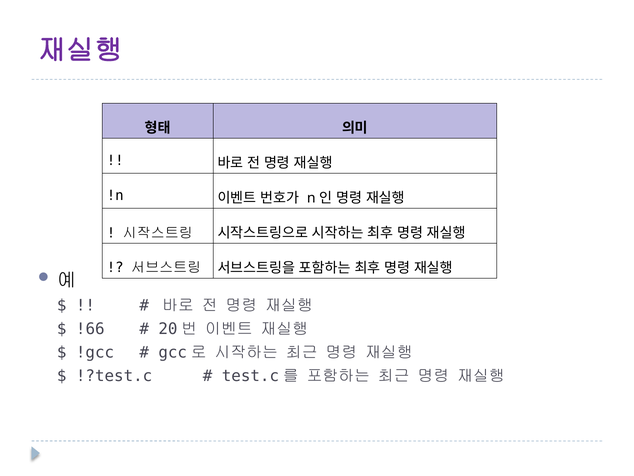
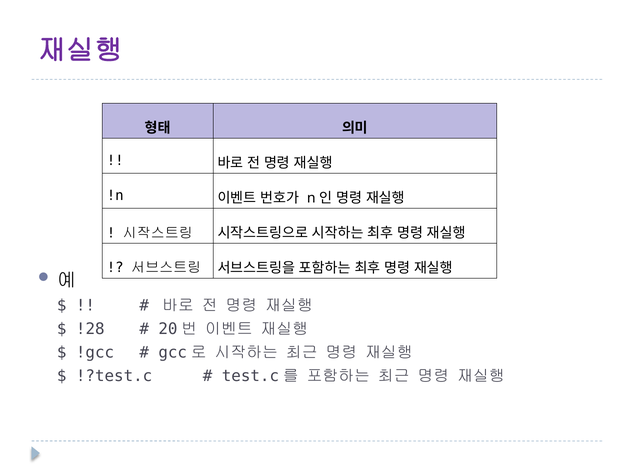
!66: !66 -> !28
